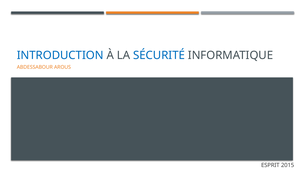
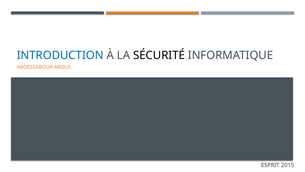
SÉCURITÉ colour: blue -> black
